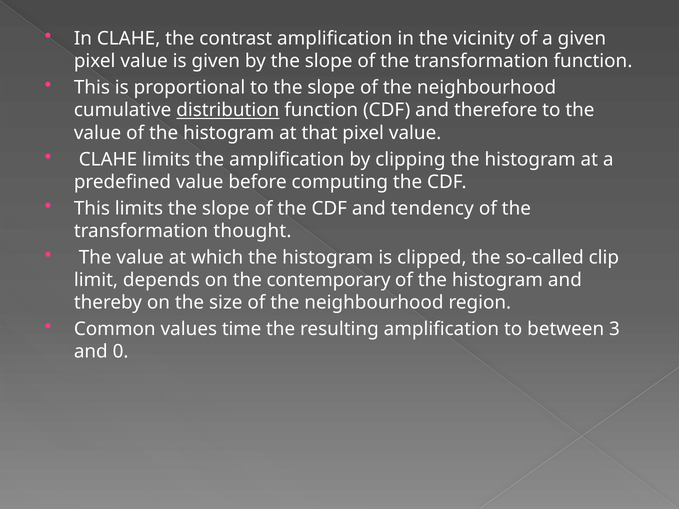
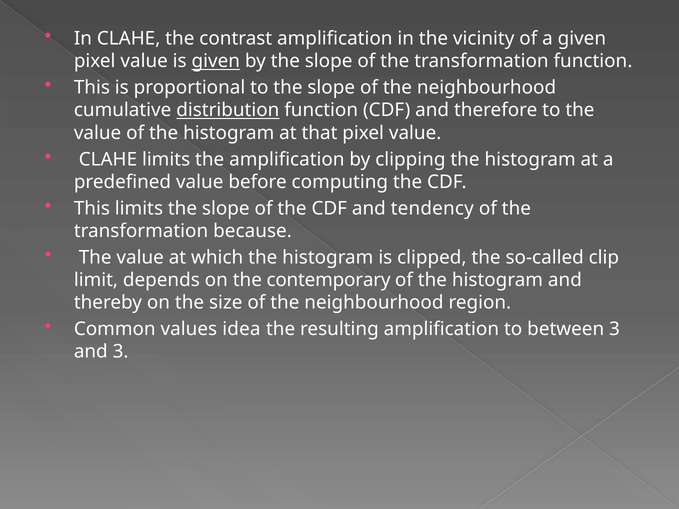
given at (216, 61) underline: none -> present
thought: thought -> because
time: time -> idea
and 0: 0 -> 3
